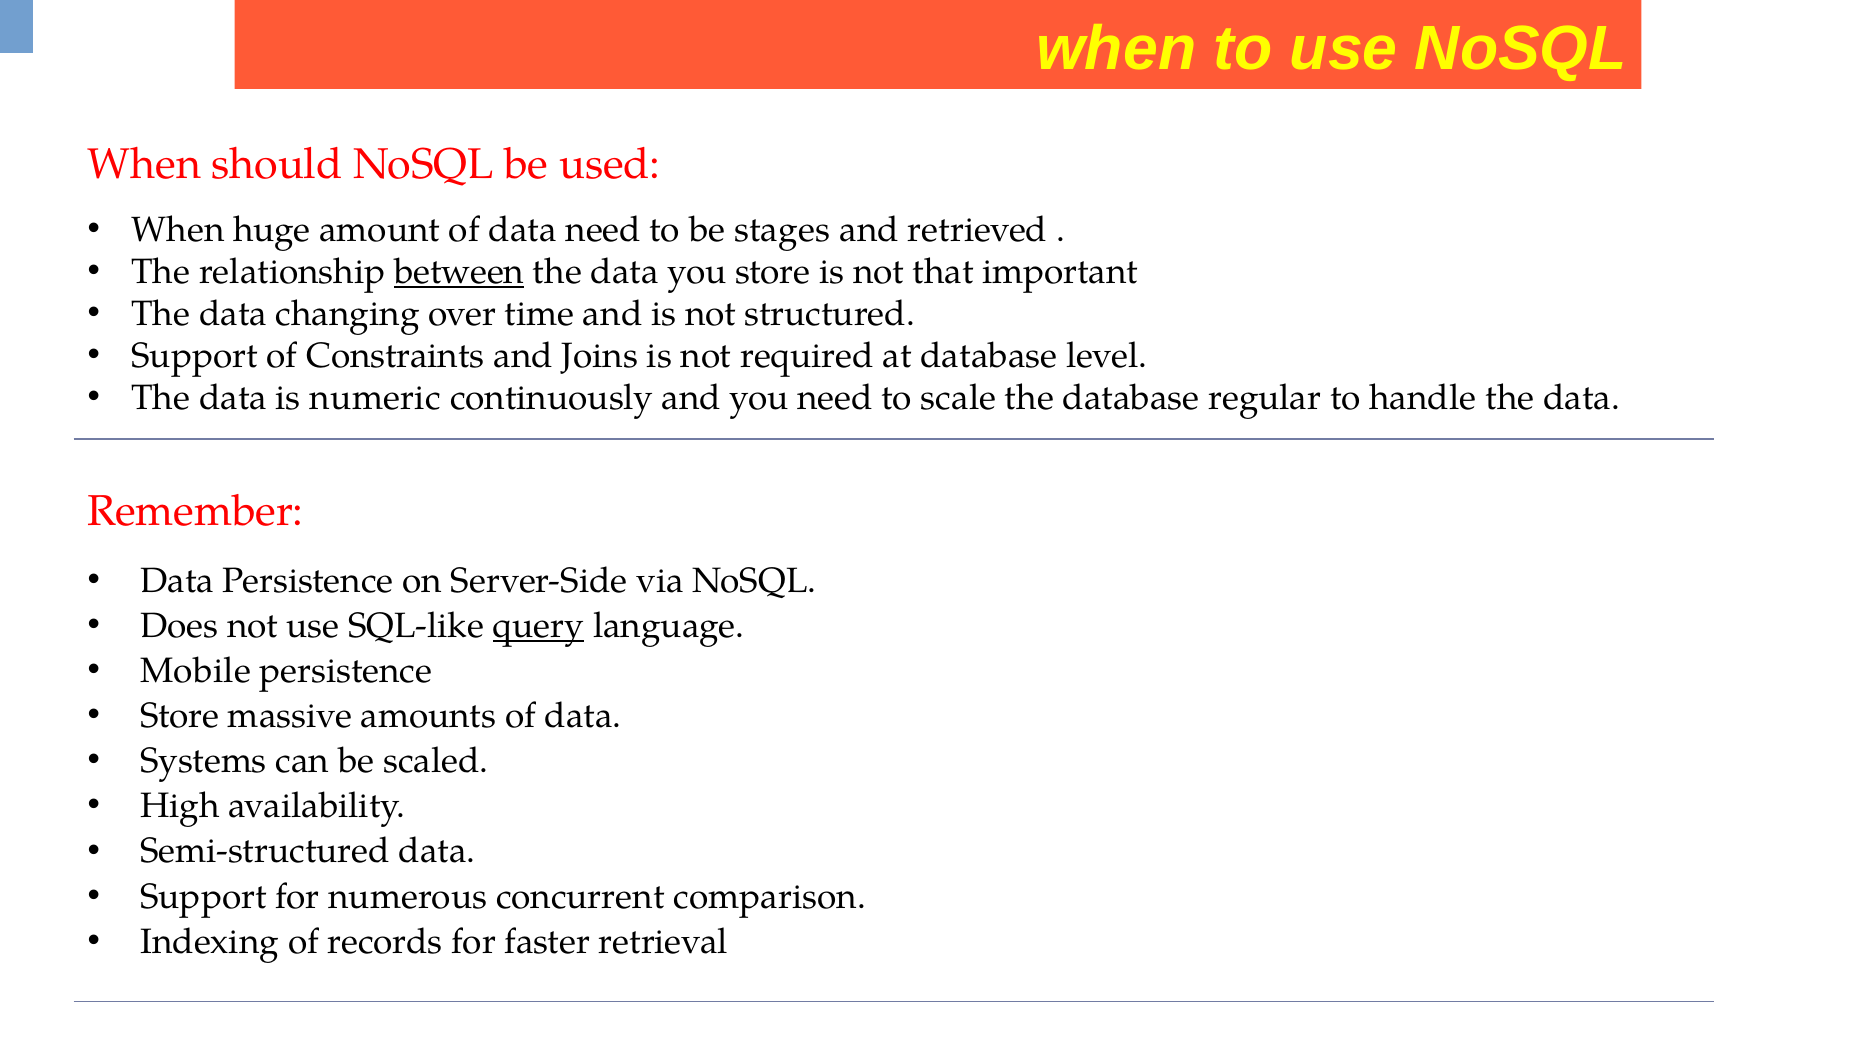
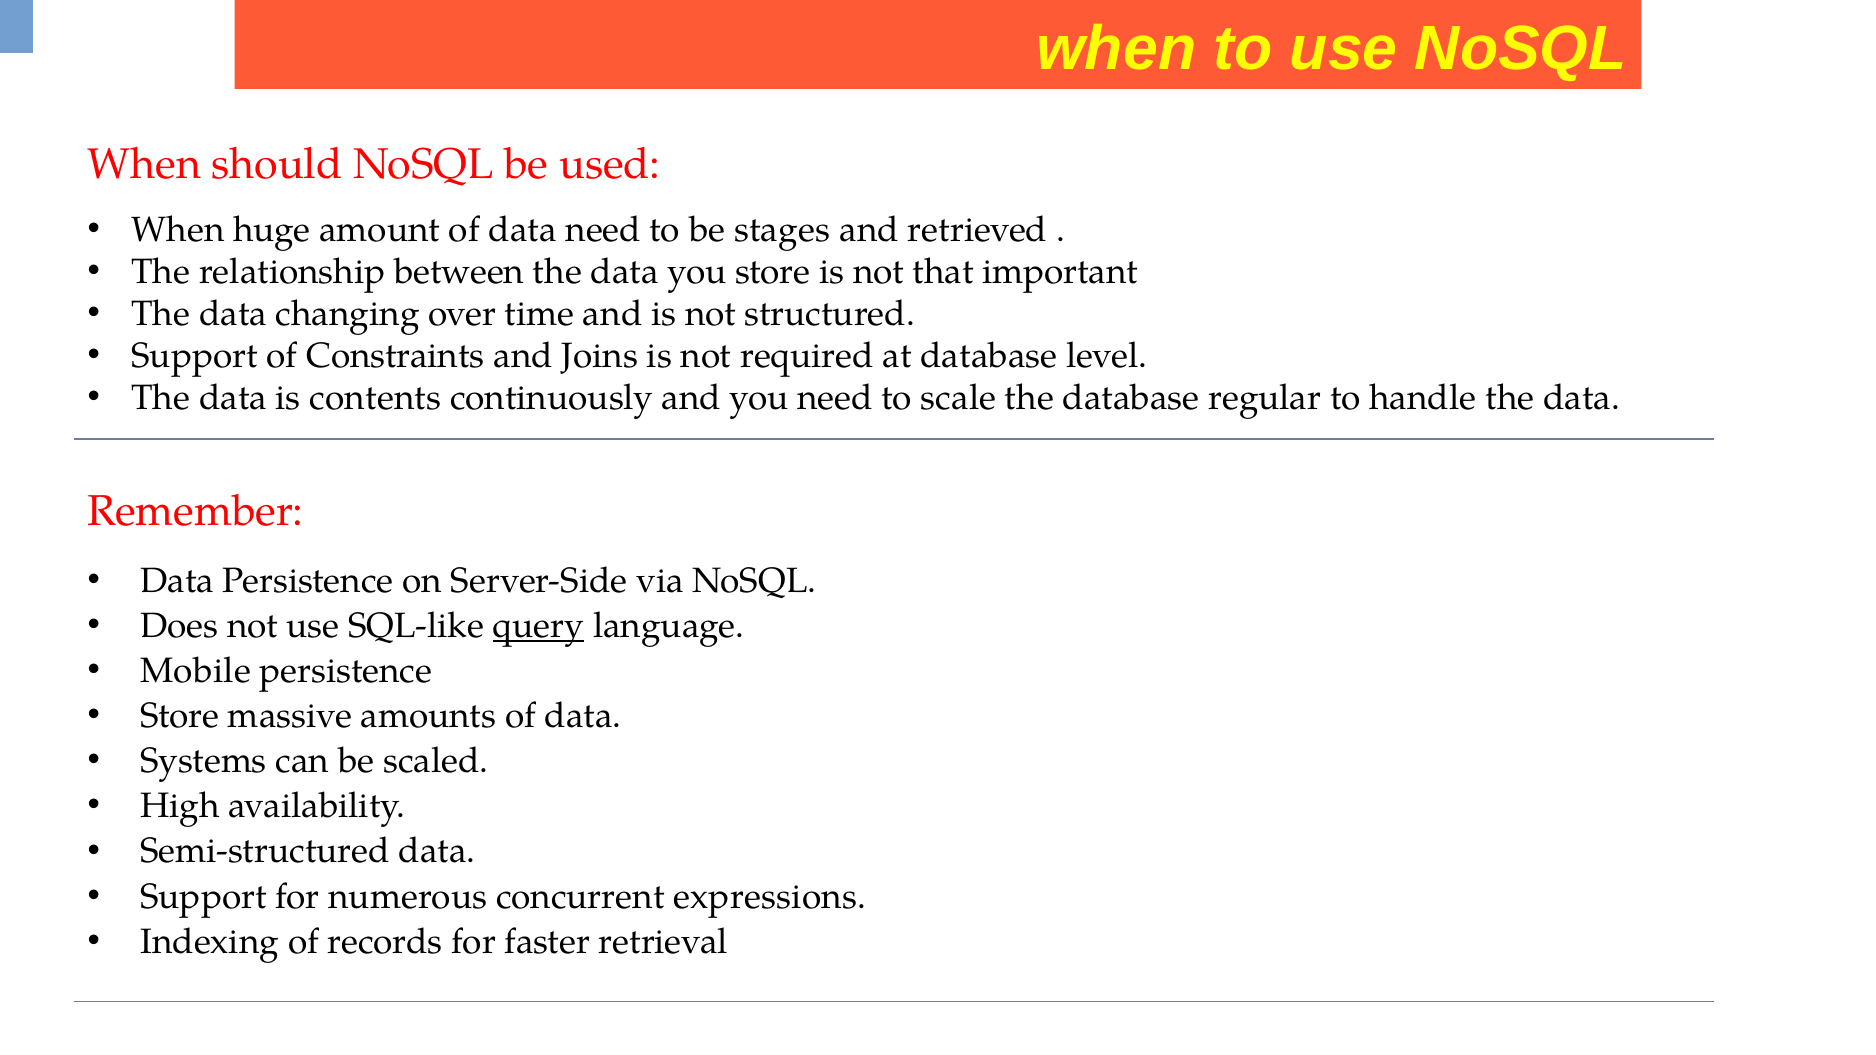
between underline: present -> none
numeric: numeric -> contents
comparison: comparison -> expressions
